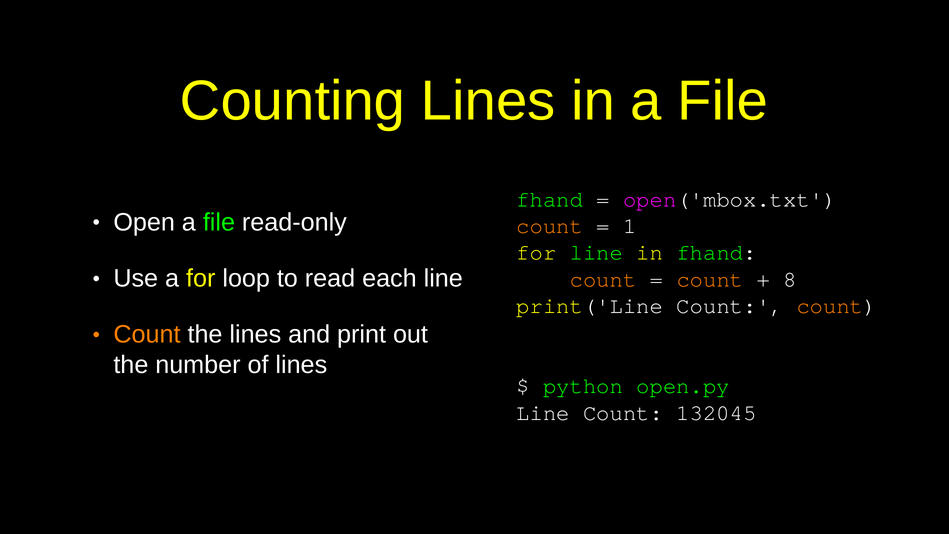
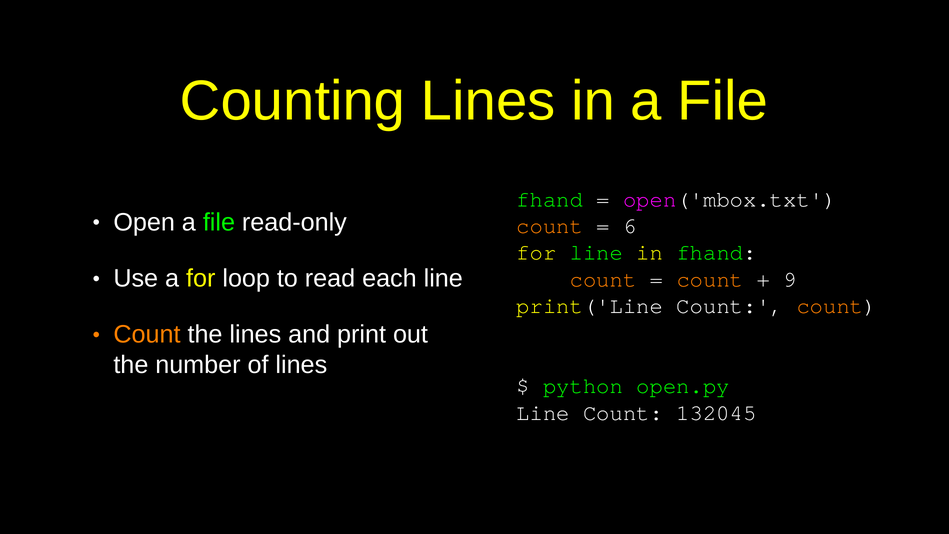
1: 1 -> 6
8: 8 -> 9
